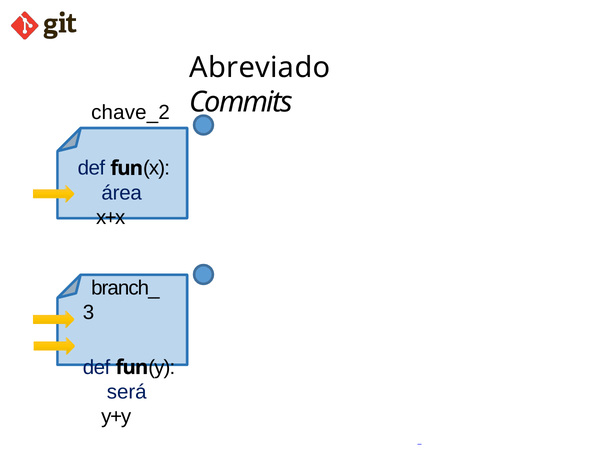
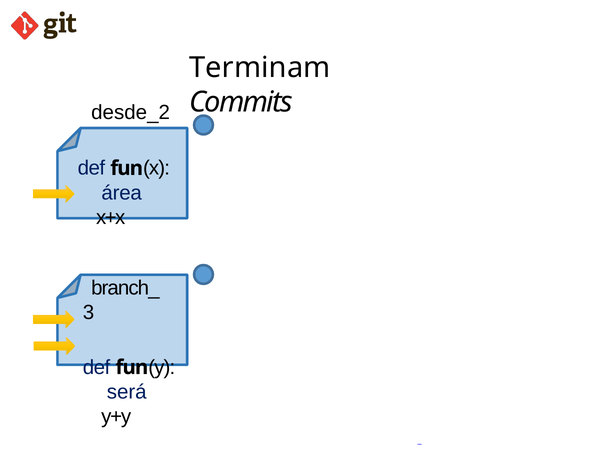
Abreviado: Abreviado -> Terminam
chave_2: chave_2 -> desde_2
